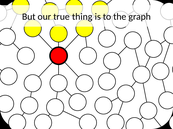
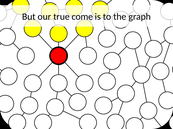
thing: thing -> come
